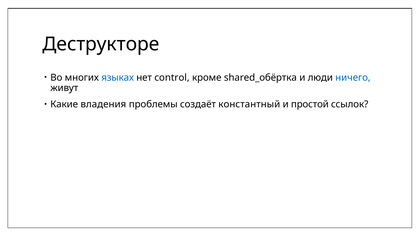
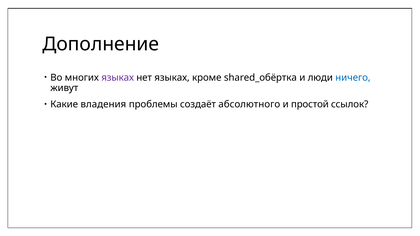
Деструкторе: Деструкторе -> Дополнение
языках at (118, 78) colour: blue -> purple
нет control: control -> языках
константный: константный -> абсолютного
